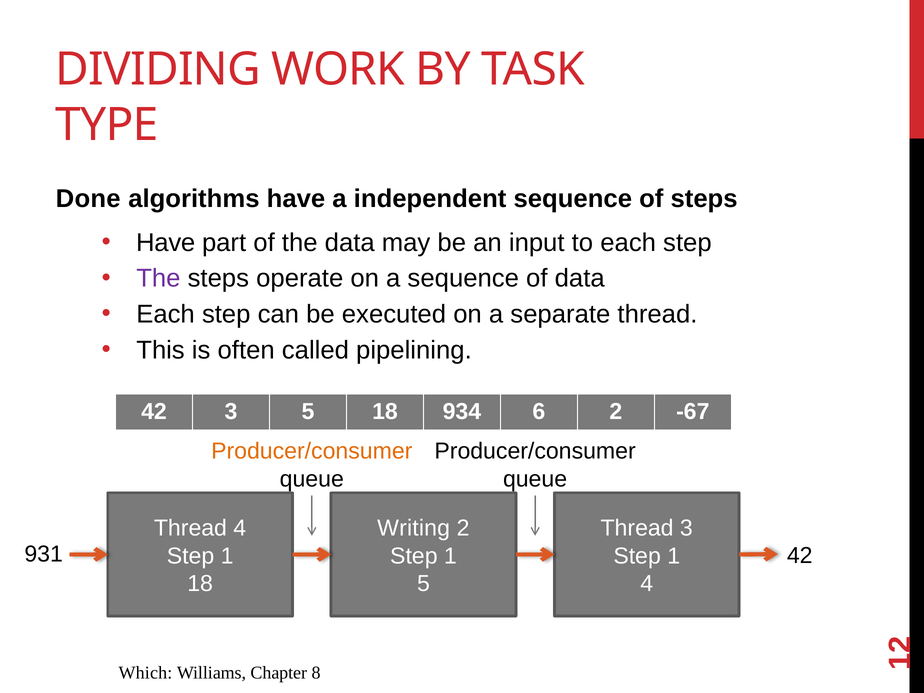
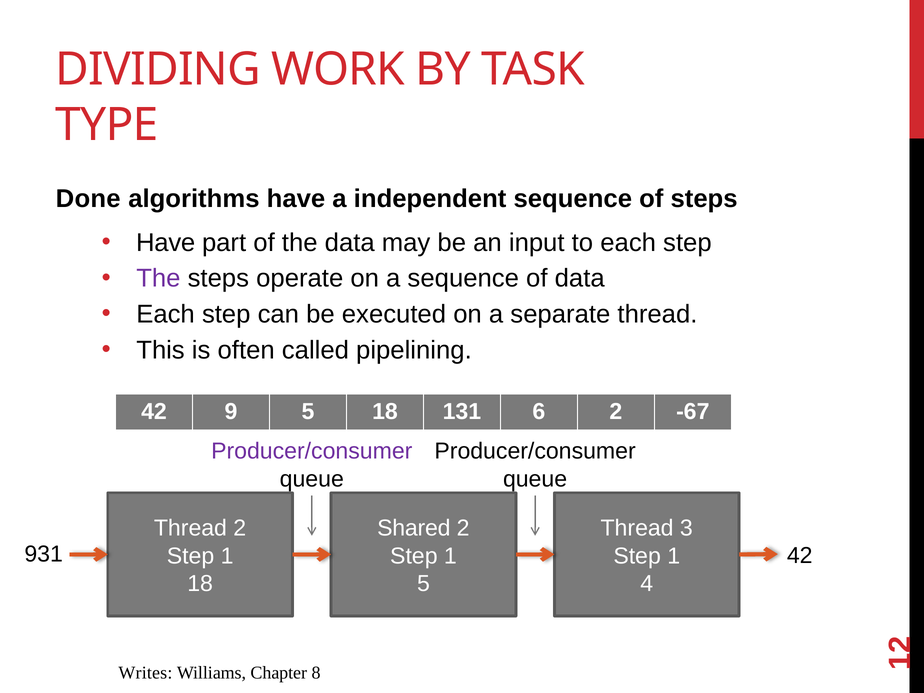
42 3: 3 -> 9
934: 934 -> 131
Producer/consumer at (312, 451) colour: orange -> purple
Thread 4: 4 -> 2
Writing: Writing -> Shared
Which: Which -> Writes
